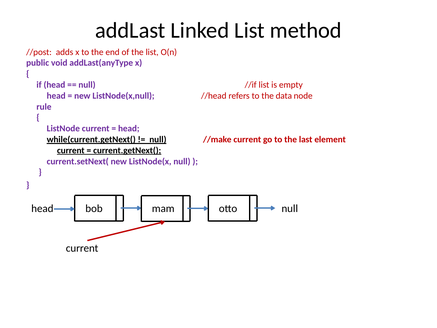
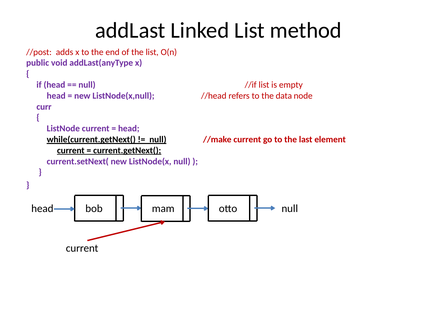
rule: rule -> curr
